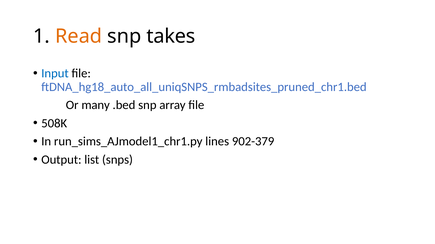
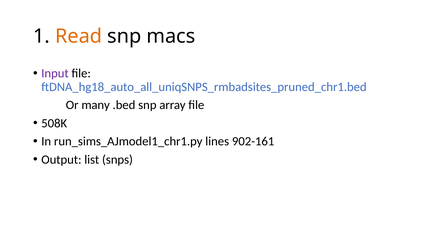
takes: takes -> macs
Input colour: blue -> purple
902-379: 902-379 -> 902-161
